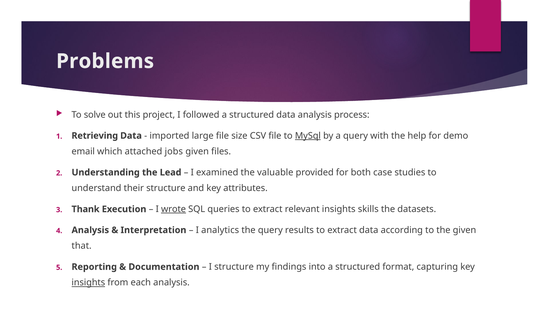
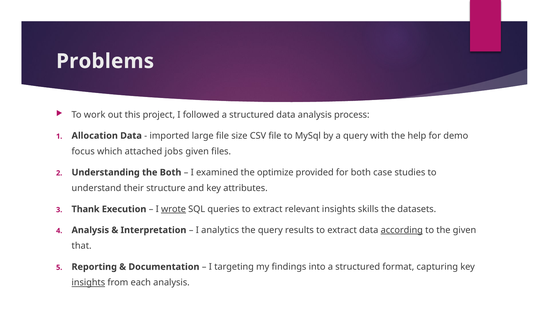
solve: solve -> work
Retrieving: Retrieving -> Allocation
MySql underline: present -> none
email: email -> focus
the Lead: Lead -> Both
valuable: valuable -> optimize
according underline: none -> present
I structure: structure -> targeting
